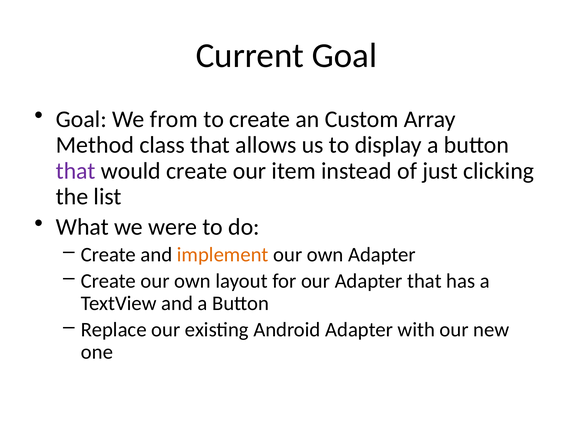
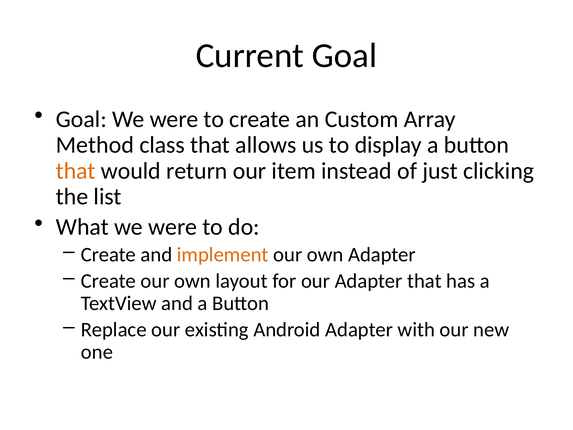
Goal We from: from -> were
that at (76, 171) colour: purple -> orange
would create: create -> return
